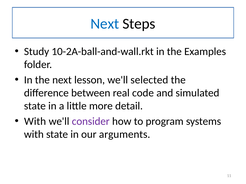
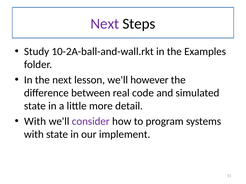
Next at (105, 24) colour: blue -> purple
selected: selected -> however
arguments: arguments -> implement
